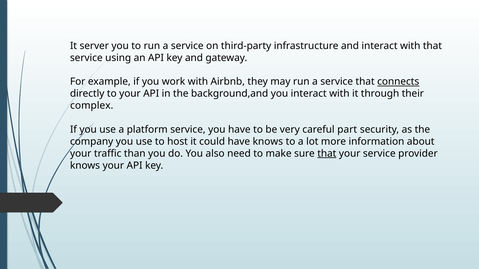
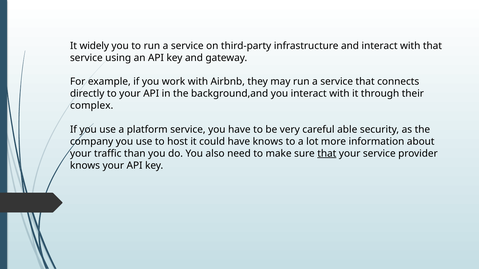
server: server -> widely
connects underline: present -> none
part: part -> able
